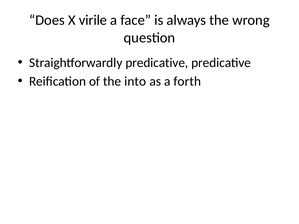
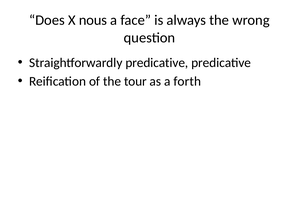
virile: virile -> nous
into: into -> tour
